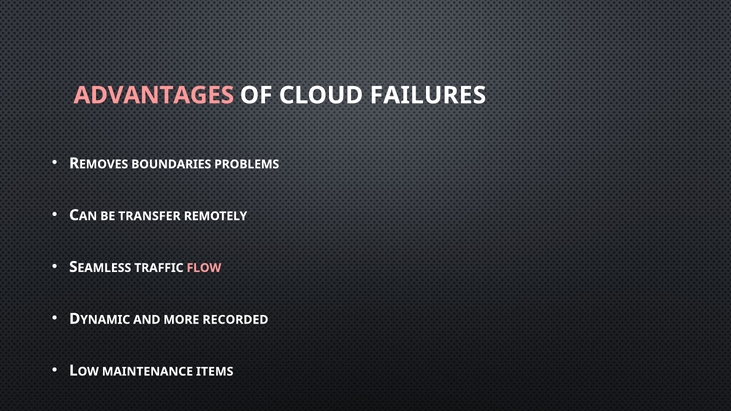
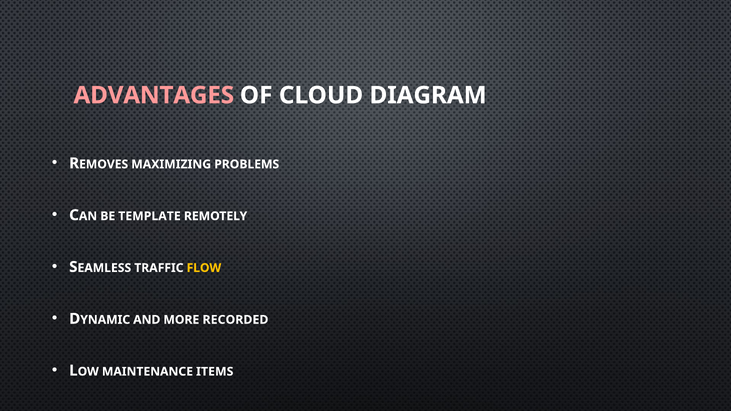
FAILURES: FAILURES -> DIAGRAM
BOUNDARIES: BOUNDARIES -> MAXIMIZING
TRANSFER: TRANSFER -> TEMPLATE
FLOW colour: pink -> yellow
